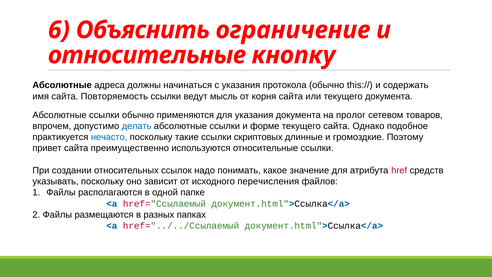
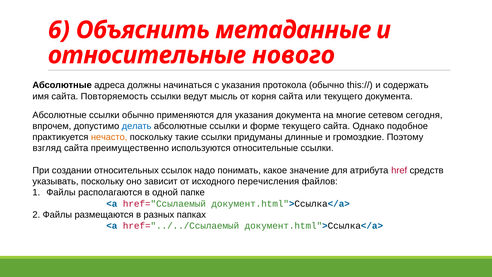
ограничение: ограничение -> метаданные
кнопку: кнопку -> нового
пролог: пролог -> многие
товаров: товаров -> сегодня
нечасто colour: blue -> orange
скриптовых: скриптовых -> придуманы
привет: привет -> взгляд
